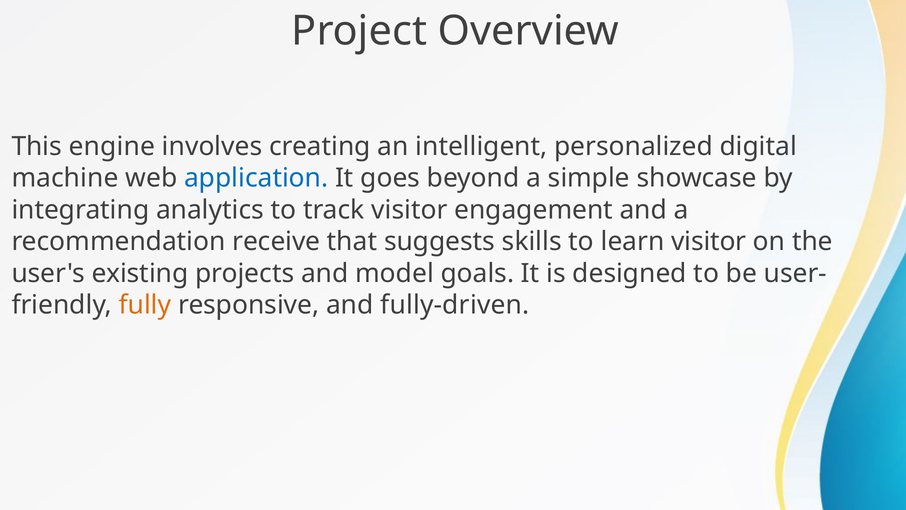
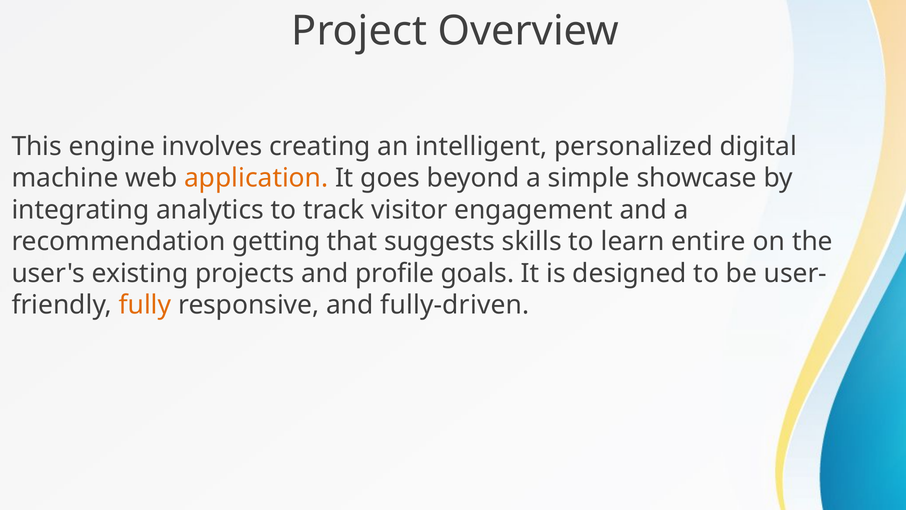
application colour: blue -> orange
receive: receive -> getting
learn visitor: visitor -> entire
model: model -> profile
